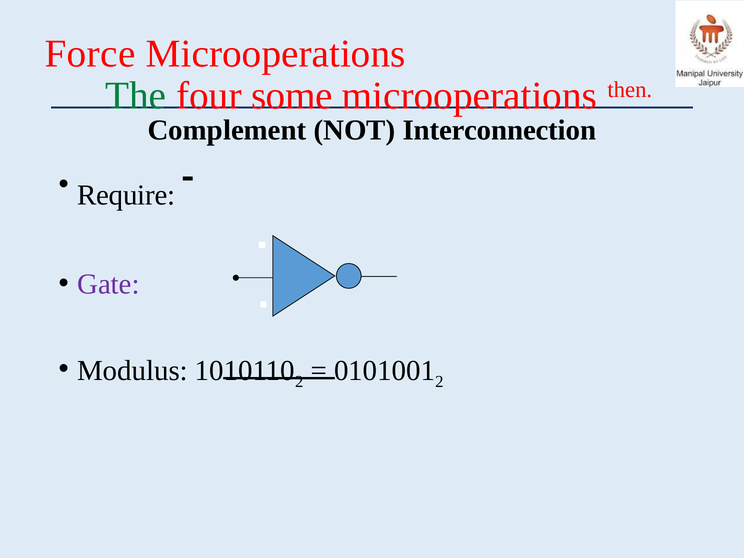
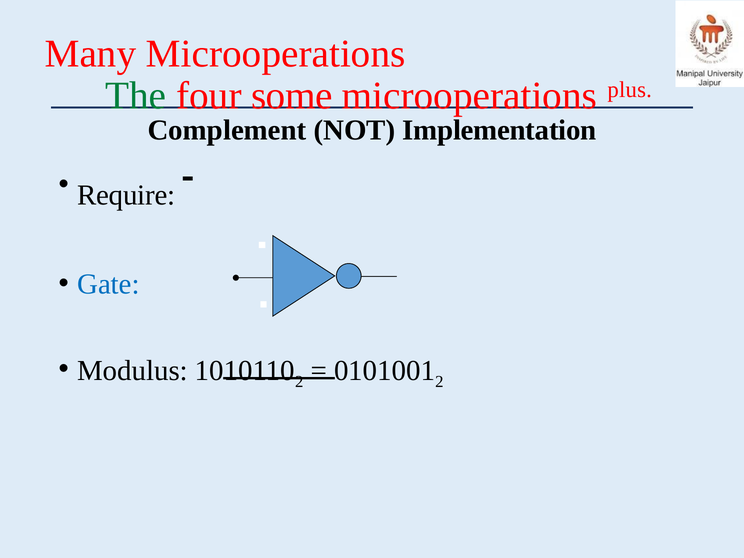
Force: Force -> Many
then: then -> plus
Interconnection: Interconnection -> Implementation
Gate colour: purple -> blue
